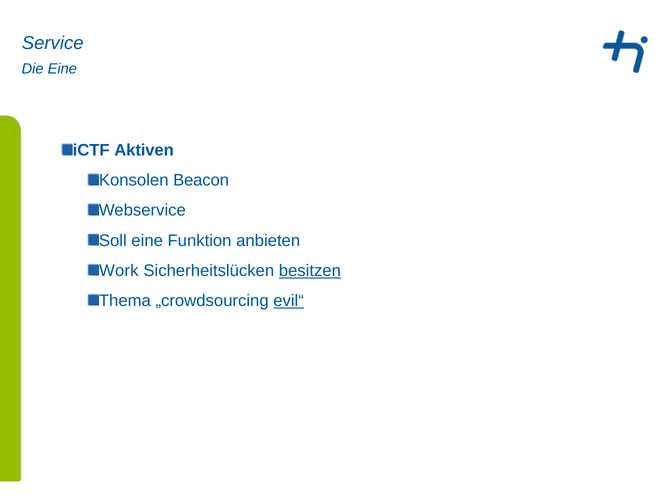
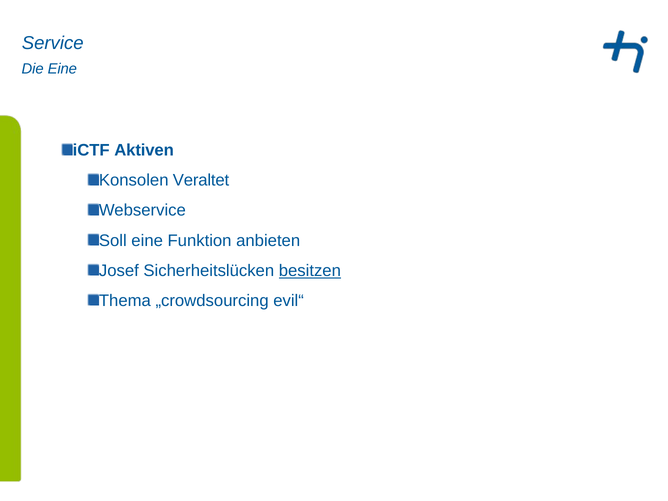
Beacon: Beacon -> Veraltet
Work: Work -> Josef
evil“ underline: present -> none
